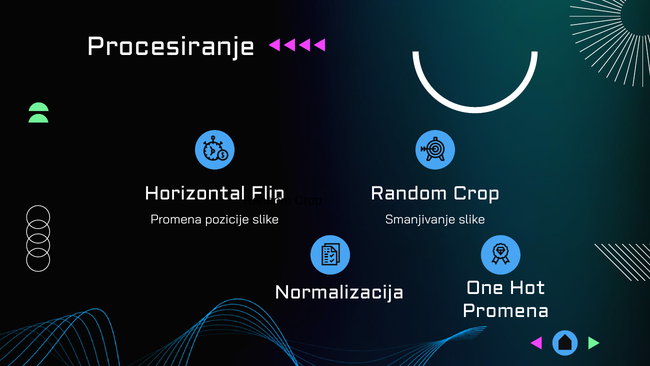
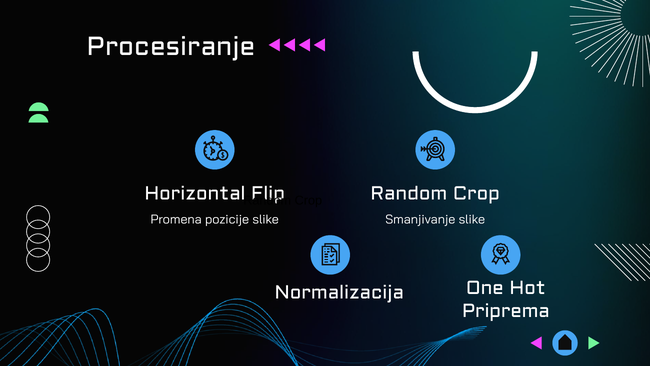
Promena at (506, 310): Promena -> Priprema
